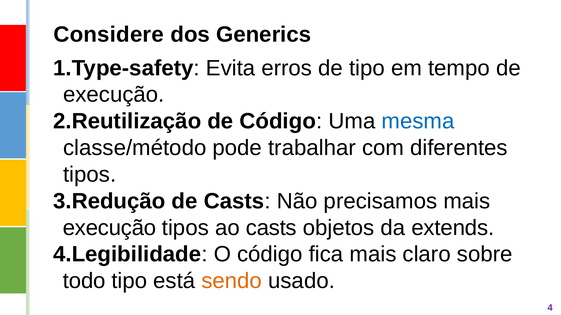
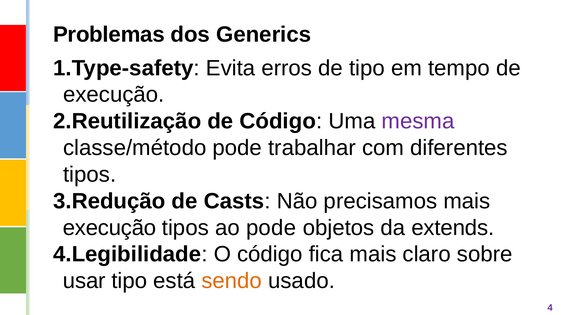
Considere: Considere -> Problemas
mesma colour: blue -> purple
ao casts: casts -> pode
todo: todo -> usar
